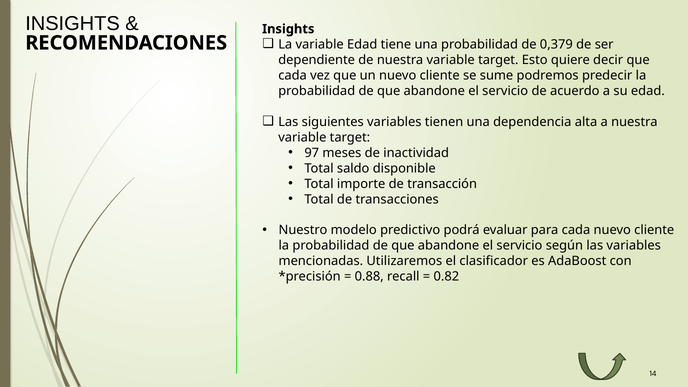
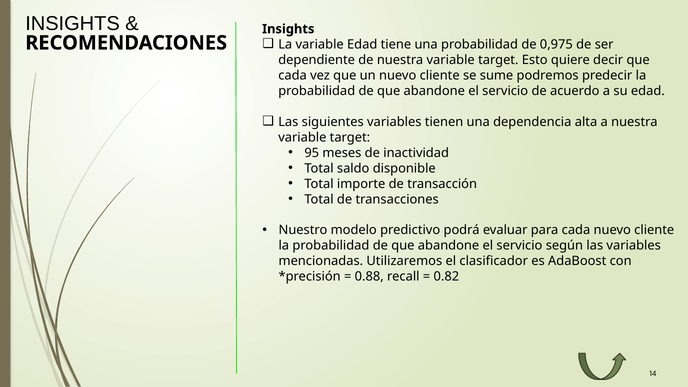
0,379: 0,379 -> 0,975
97: 97 -> 95
